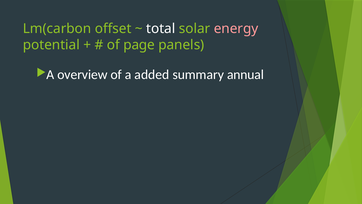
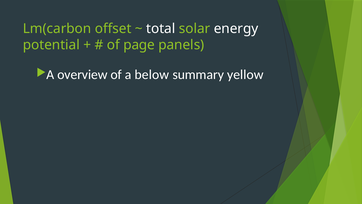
energy colour: pink -> white
added: added -> below
annual: annual -> yellow
